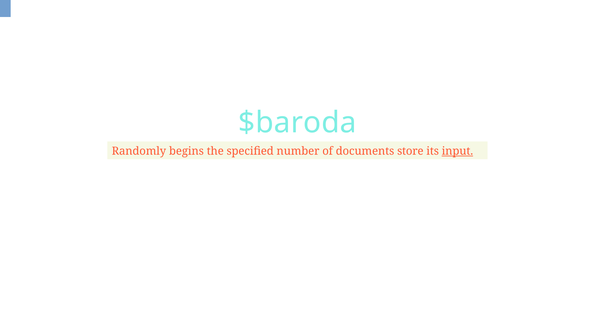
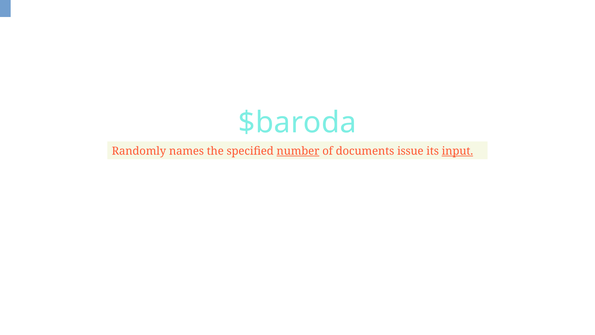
begins: begins -> names
number underline: none -> present
store: store -> issue
